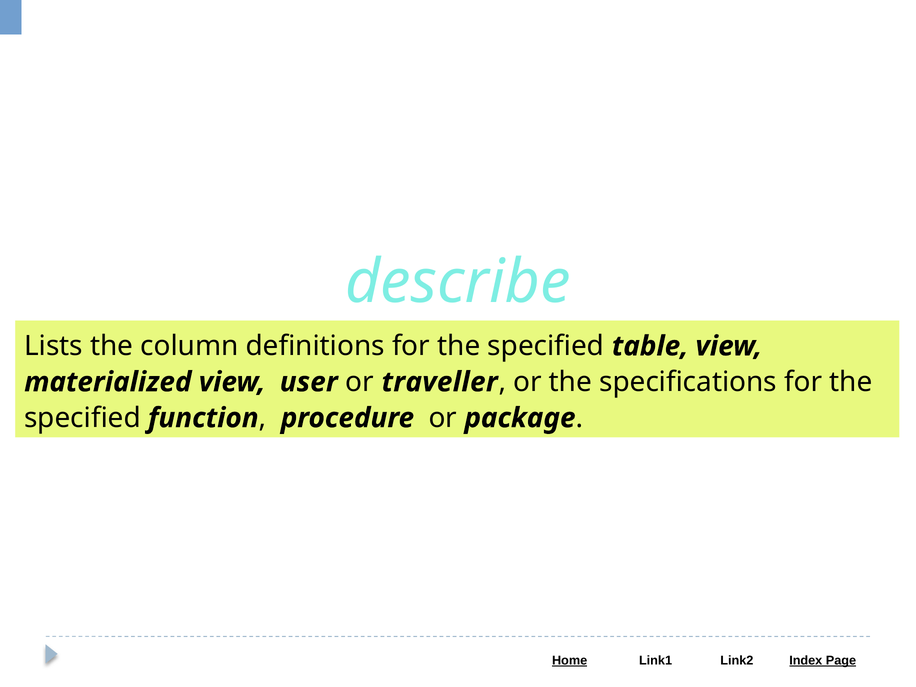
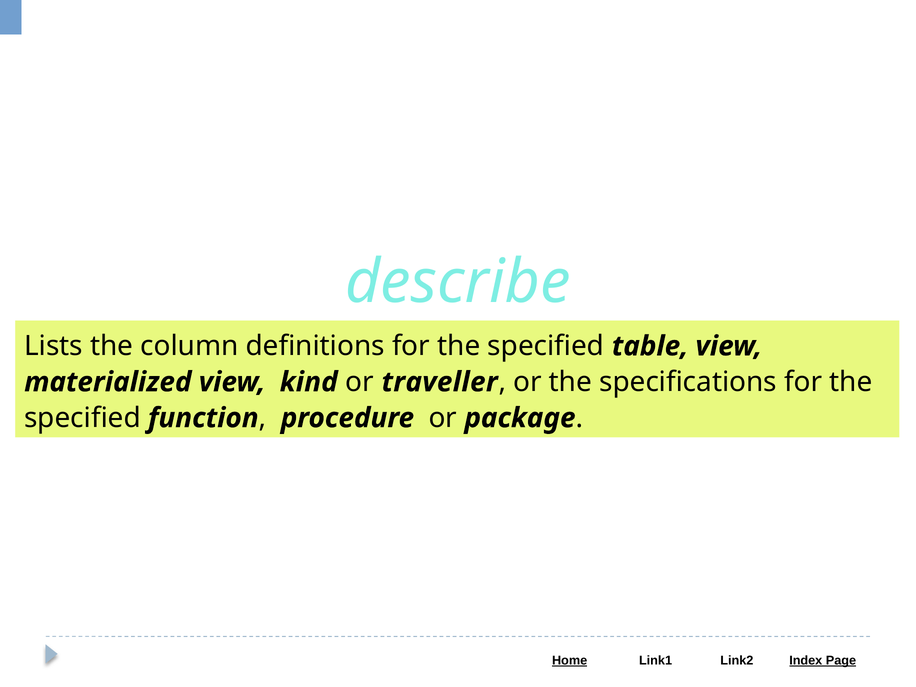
user: user -> kind
